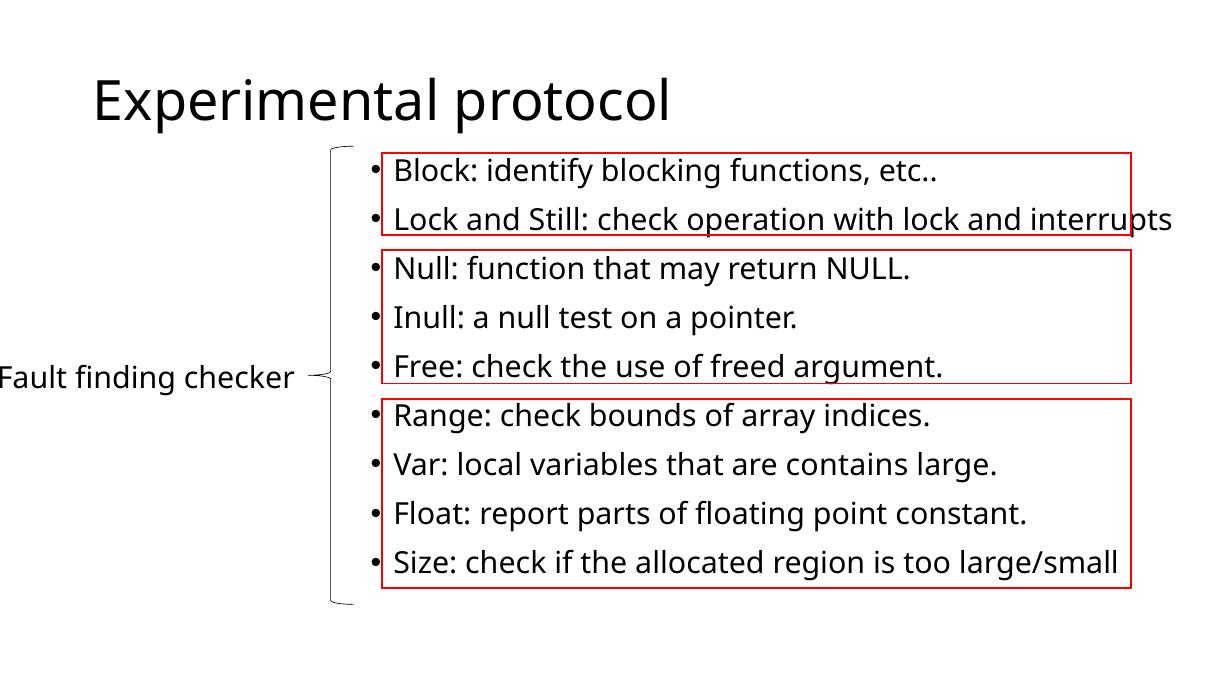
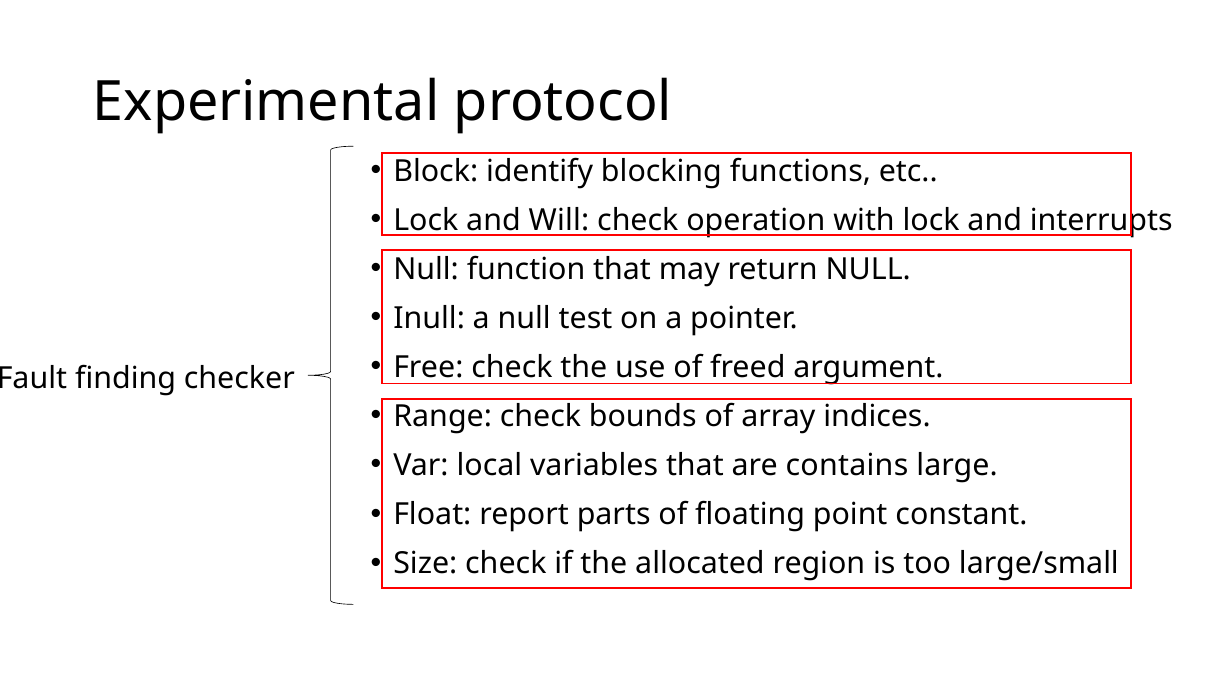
Still: Still -> Will
